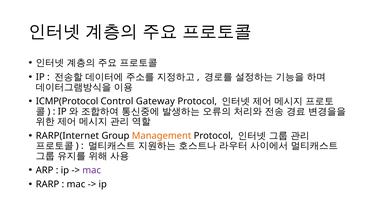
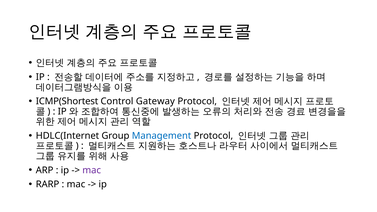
ICMP(Protocol: ICMP(Protocol -> ICMP(Shortest
RARP(Internet: RARP(Internet -> HDLC(Internet
Management colour: orange -> blue
